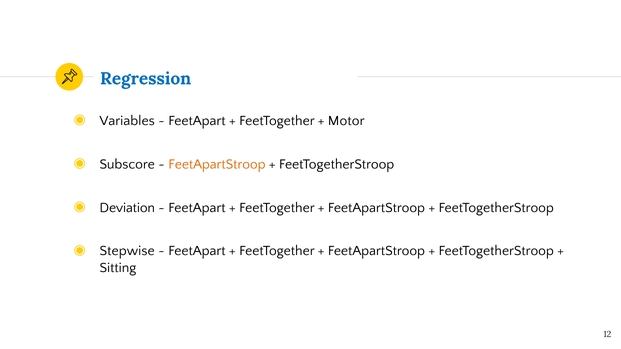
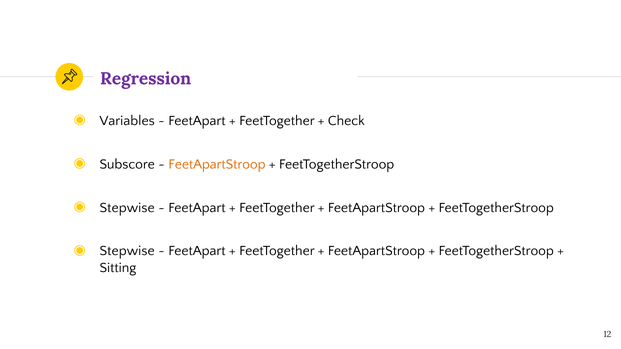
Regression colour: blue -> purple
Motor: Motor -> Check
Deviation at (127, 208): Deviation -> Stepwise
